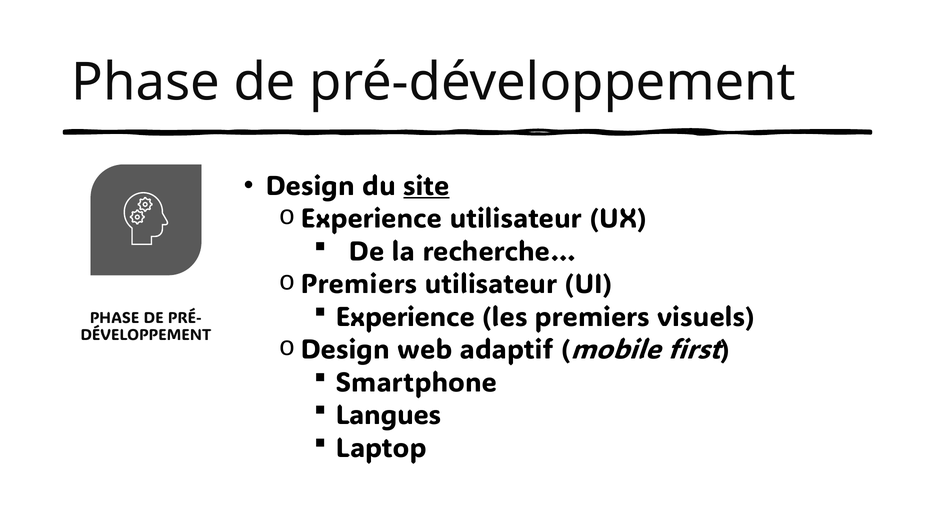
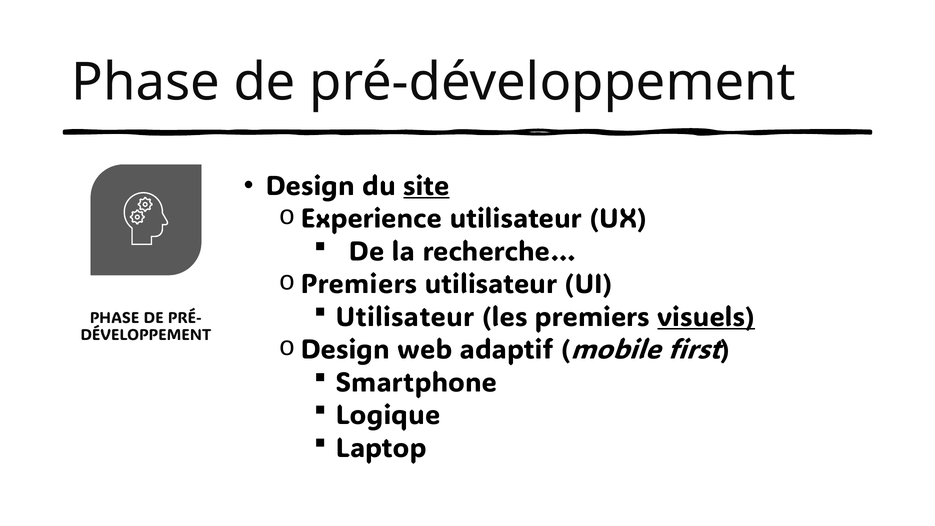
Experience at (405, 317): Experience -> Utilisateur
visuels underline: none -> present
Langues: Langues -> Logique
